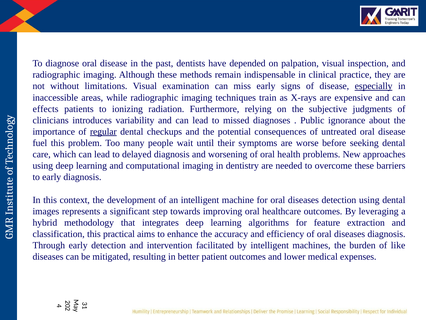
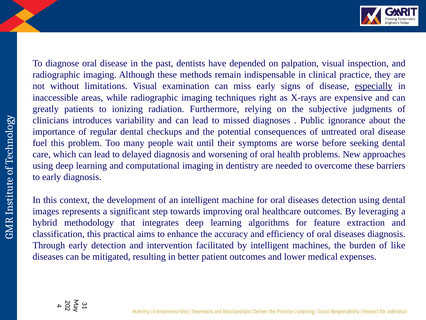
train: train -> right
effects: effects -> greatly
regular underline: present -> none
